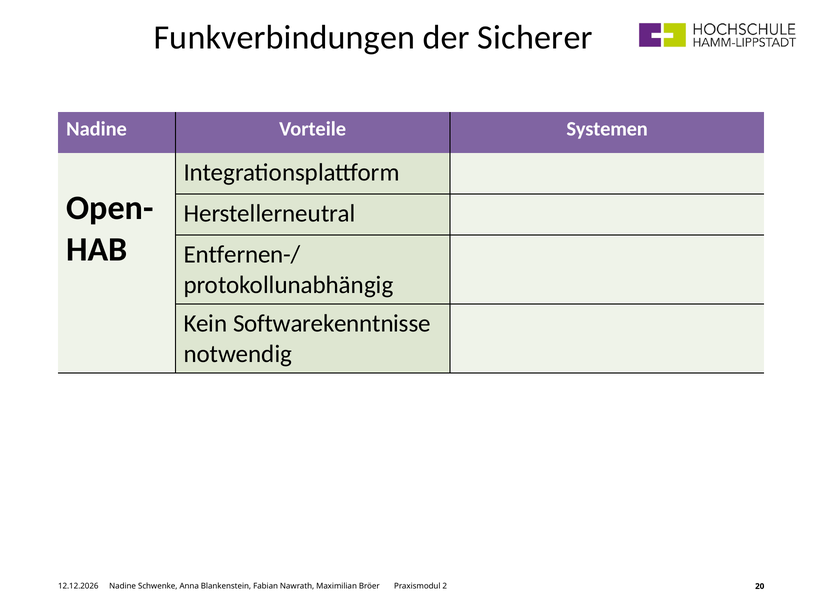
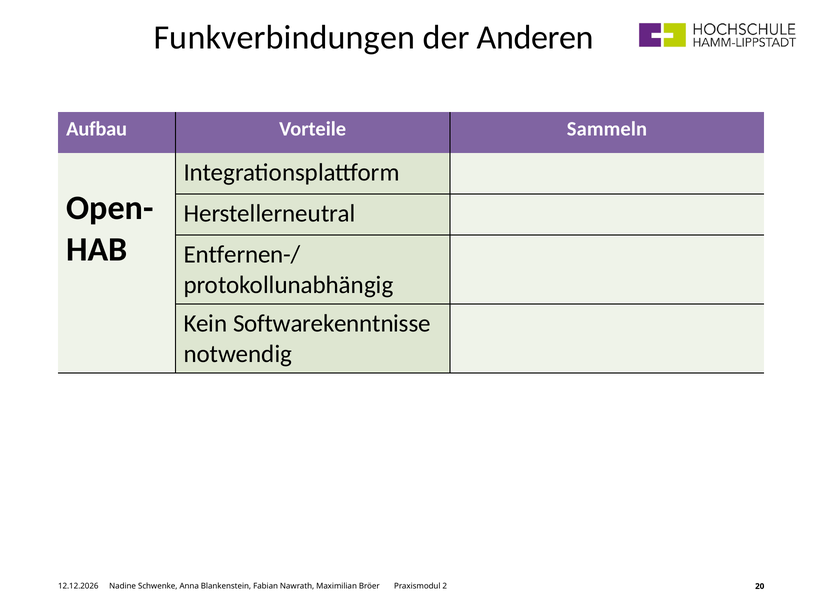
Sicherer: Sicherer -> Anderen
Nadine at (97, 129): Nadine -> Aufbau
Systemen: Systemen -> Sammeln
